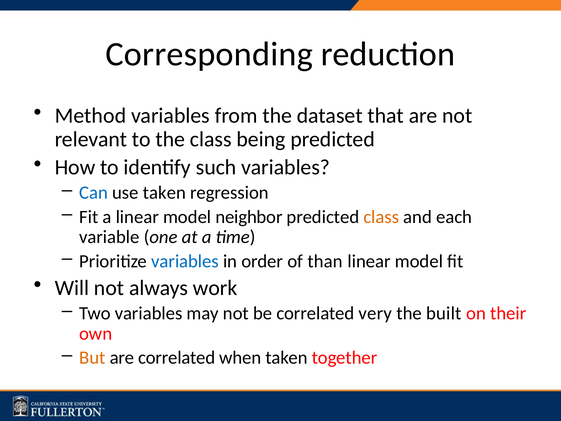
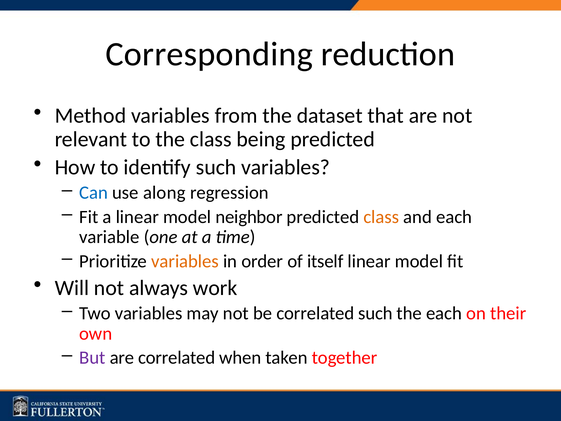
use taken: taken -> along
variables at (185, 261) colour: blue -> orange
than: than -> itself
correlated very: very -> such
the built: built -> each
But colour: orange -> purple
